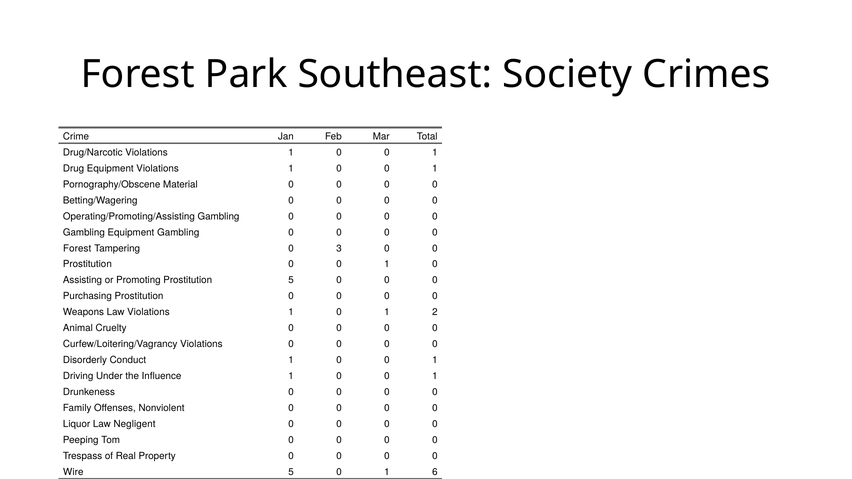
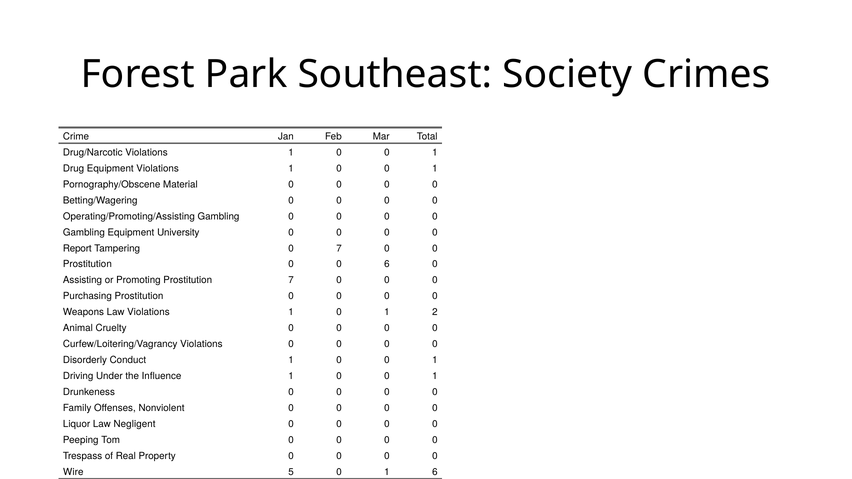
Equipment Gambling: Gambling -> University
Forest at (77, 248): Forest -> Report
0 3: 3 -> 7
Prostitution 0 0 1: 1 -> 6
Prostitution 5: 5 -> 7
